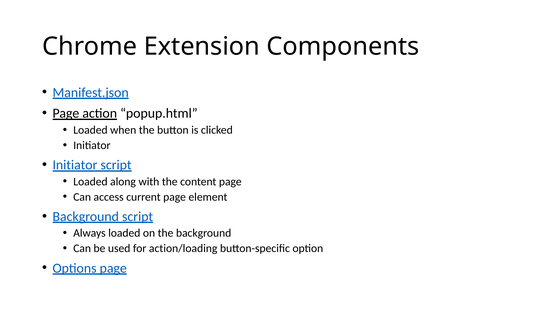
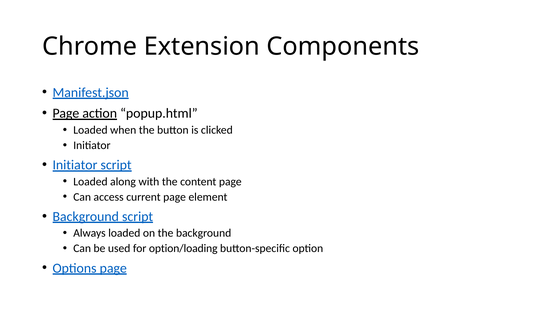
action/loading: action/loading -> option/loading
